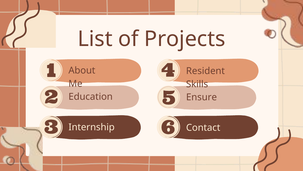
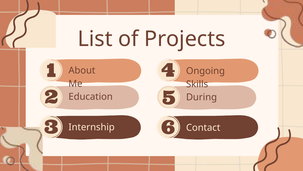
Resident: Resident -> Ongoing
Ensure: Ensure -> During
